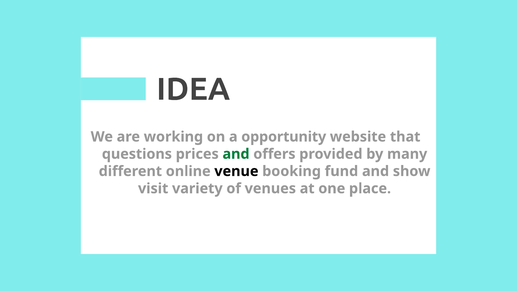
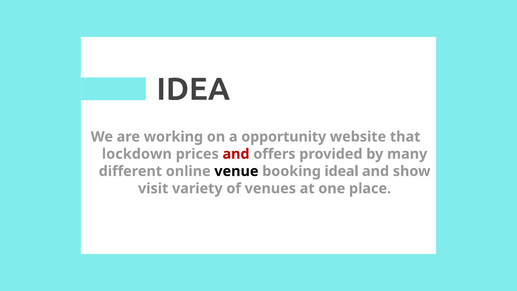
questions: questions -> lockdown
and at (236, 154) colour: green -> red
fund: fund -> ideal
